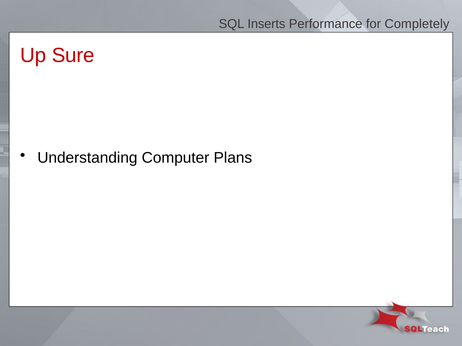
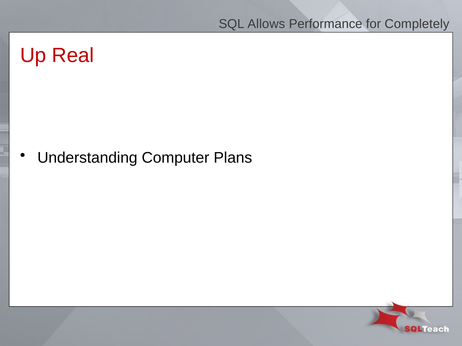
Inserts: Inserts -> Allows
Sure: Sure -> Real
